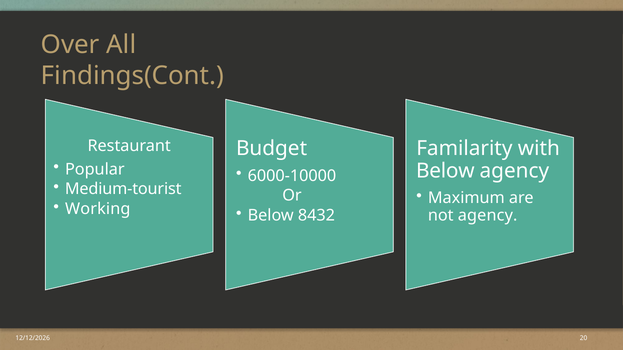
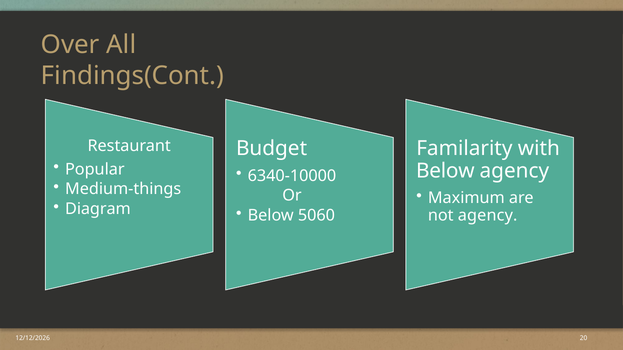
6000-10000: 6000-10000 -> 6340-10000
Medium-tourist: Medium-tourist -> Medium-things
Working: Working -> Diagram
8432: 8432 -> 5060
